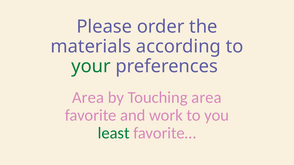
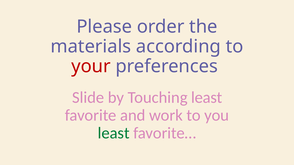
your colour: green -> red
Area at (88, 98): Area -> Slide
Touching area: area -> least
